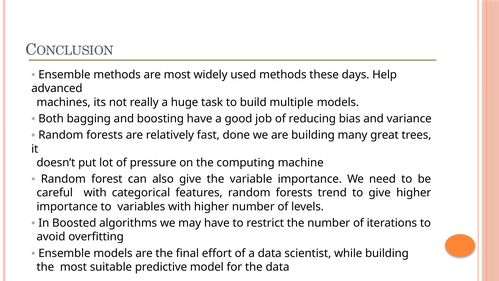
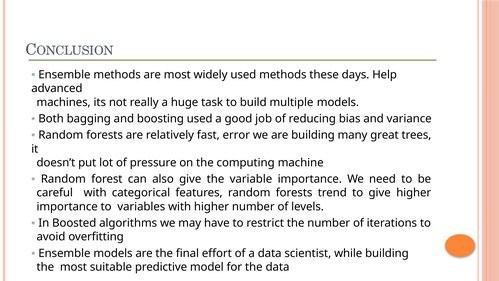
boosting have: have -> used
done: done -> error
